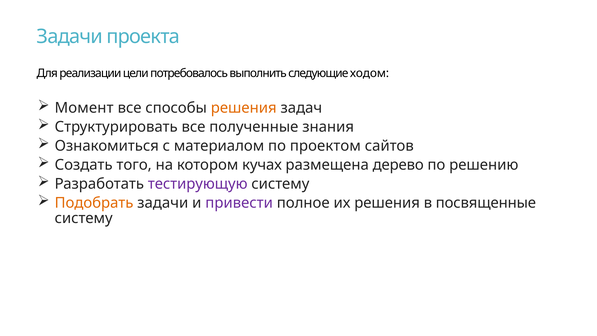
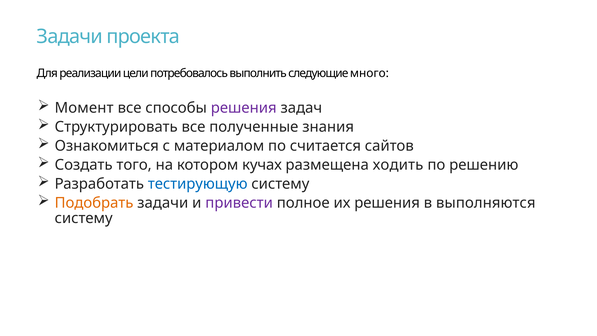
ходом: ходом -> много
решения at (244, 108) colour: orange -> purple
проектом: проектом -> считается
дерево: дерево -> ходить
тестирующую colour: purple -> blue
посвященные: посвященные -> выполняются
